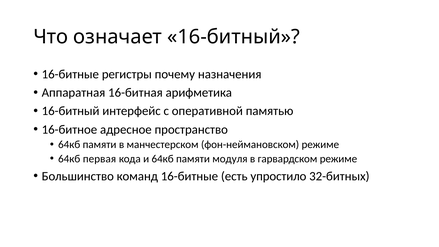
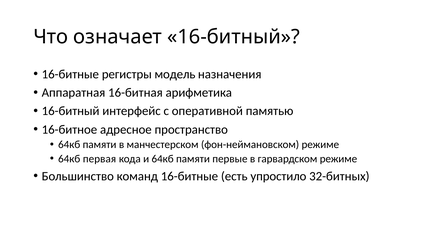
почему: почему -> модель
модуля: модуля -> первые
